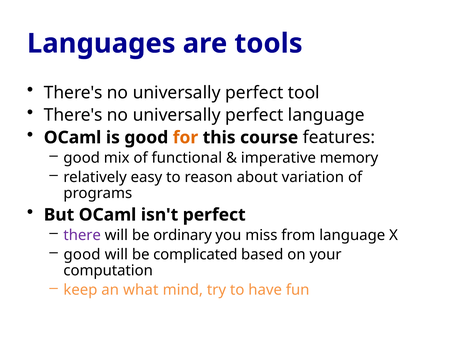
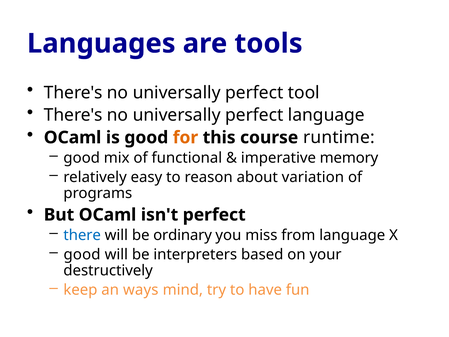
features: features -> runtime
there colour: purple -> blue
complicated: complicated -> interpreters
computation: computation -> destructively
what: what -> ways
